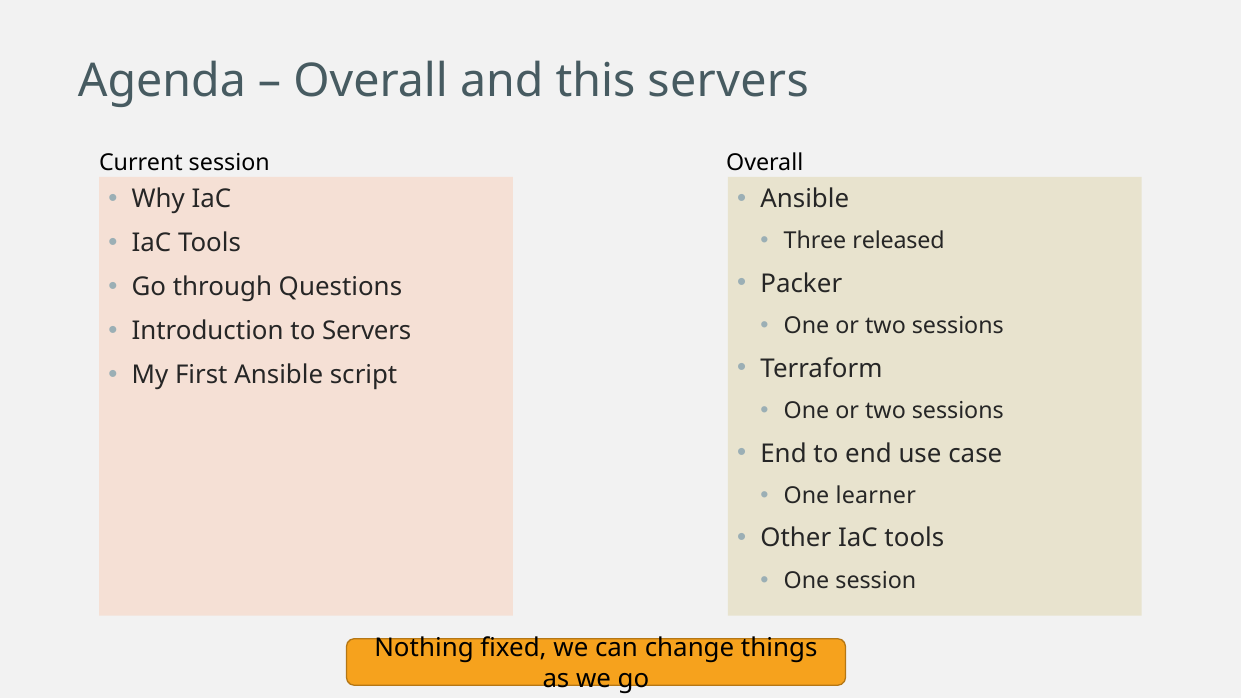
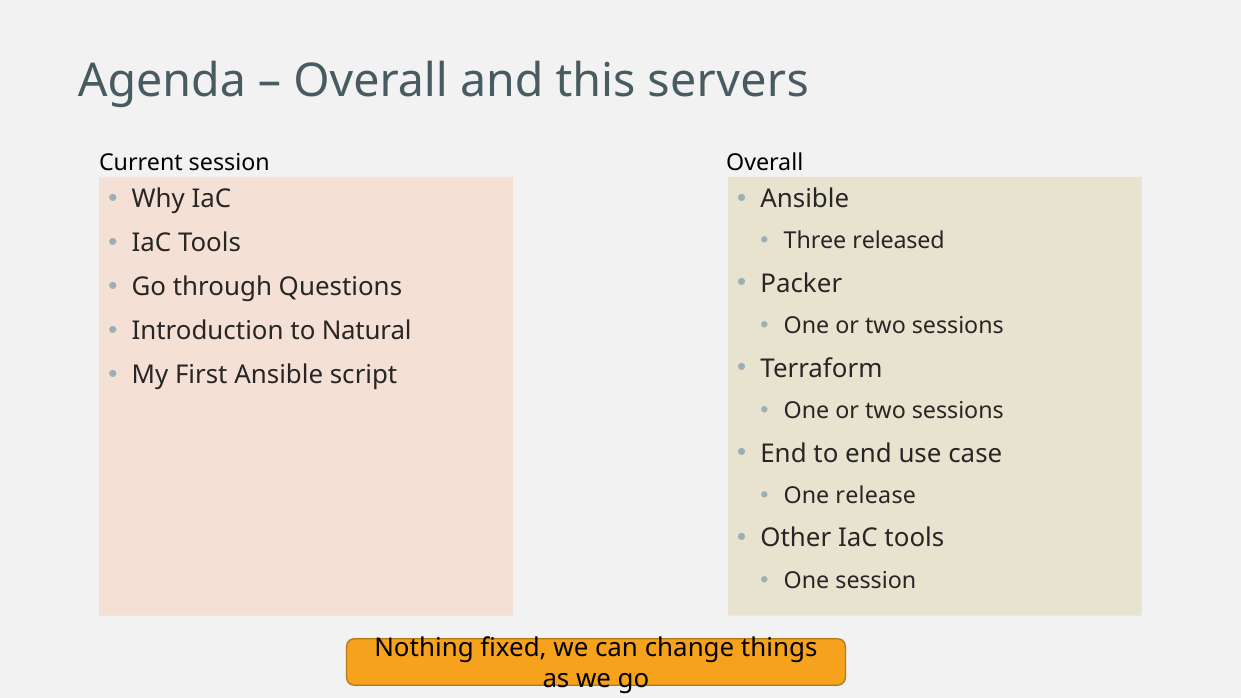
to Servers: Servers -> Natural
learner: learner -> release
